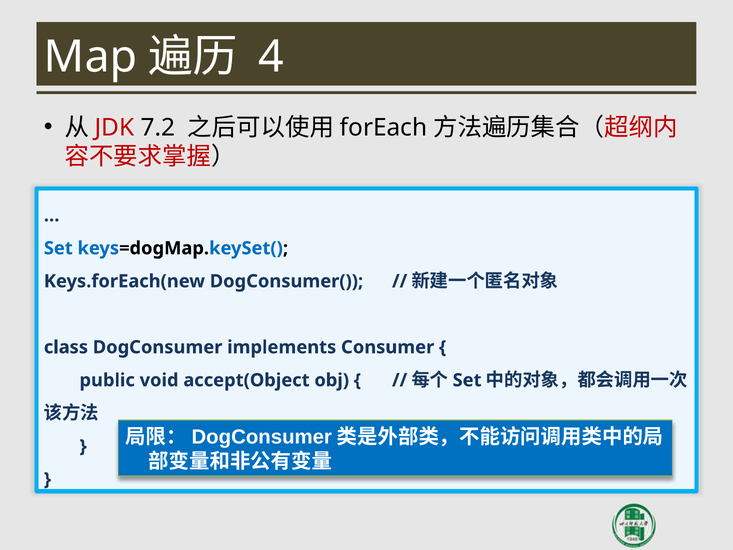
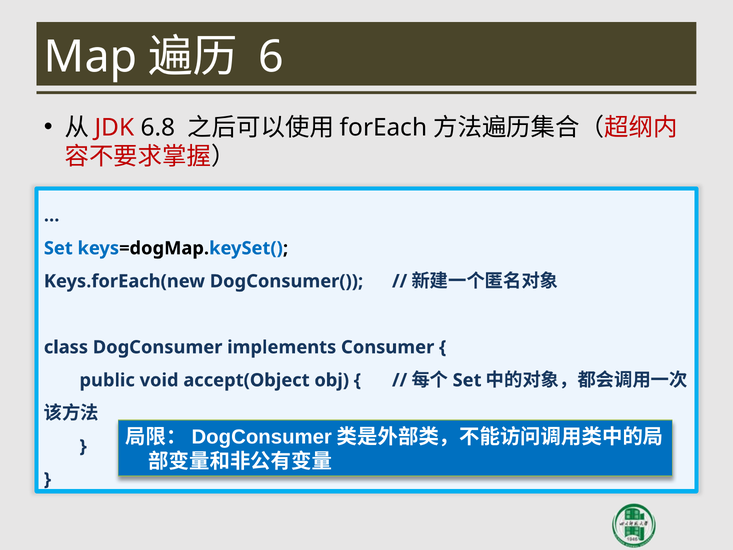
4: 4 -> 6
7.2: 7.2 -> 6.8
